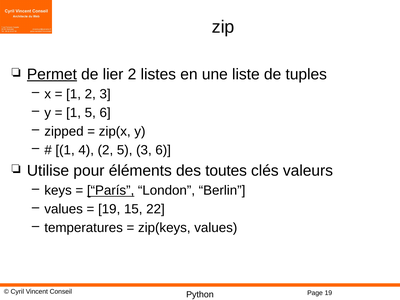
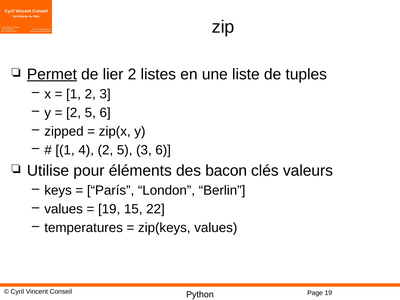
1 at (74, 113): 1 -> 2
toutes: toutes -> bacon
París underline: present -> none
